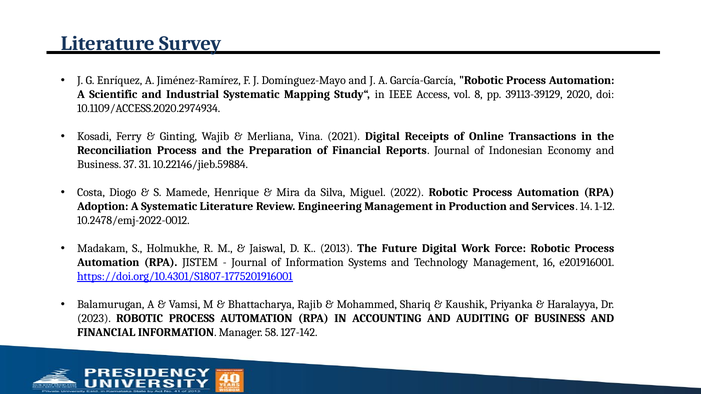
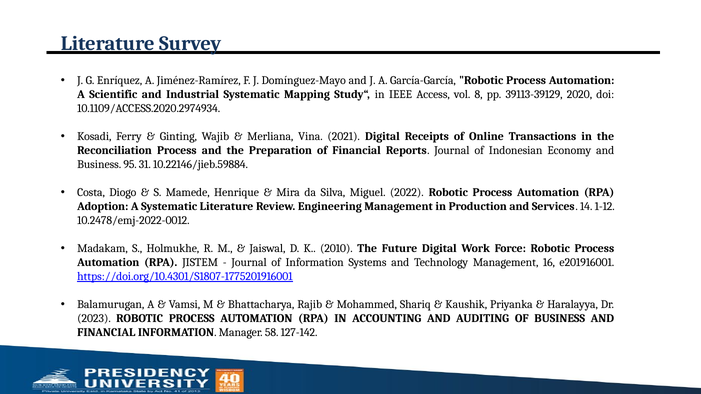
37: 37 -> 95
2013: 2013 -> 2010
